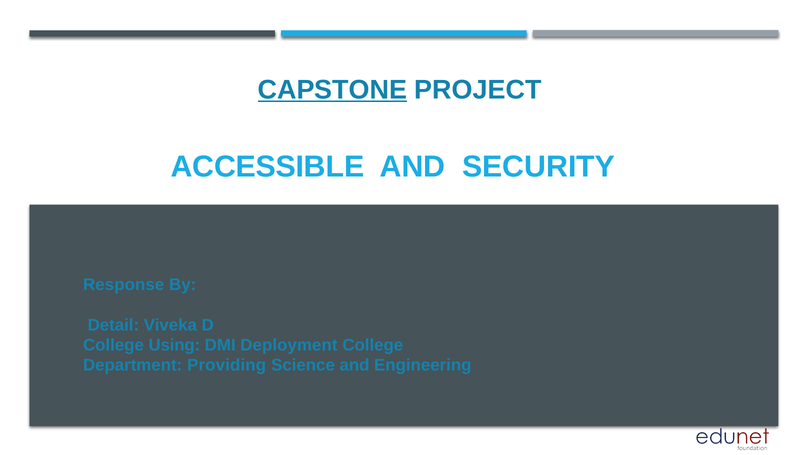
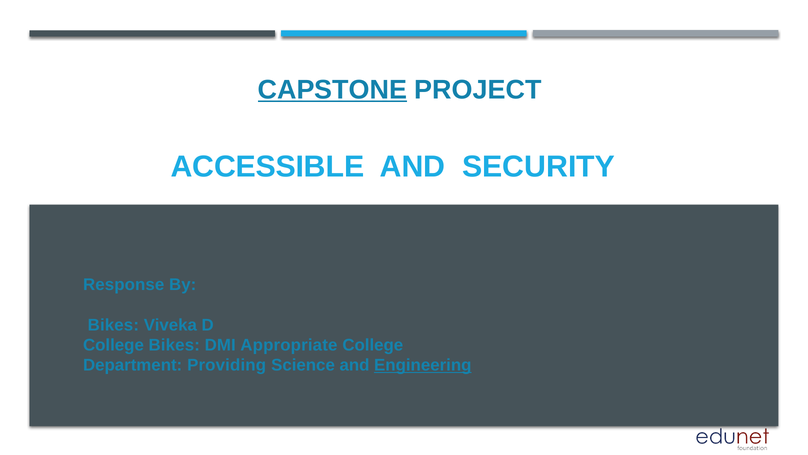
Detail at (113, 325): Detail -> Bikes
College Using: Using -> Bikes
Deployment: Deployment -> Appropriate
Engineering underline: none -> present
